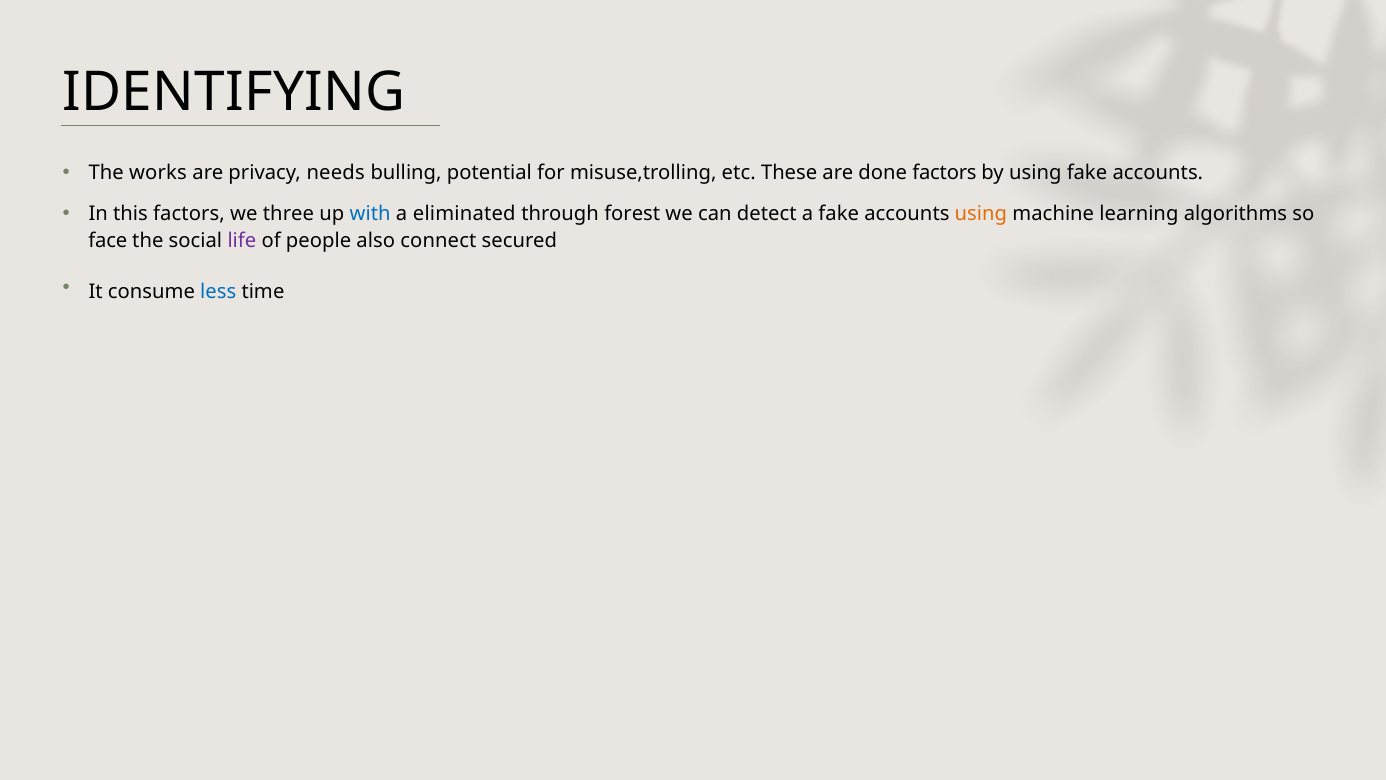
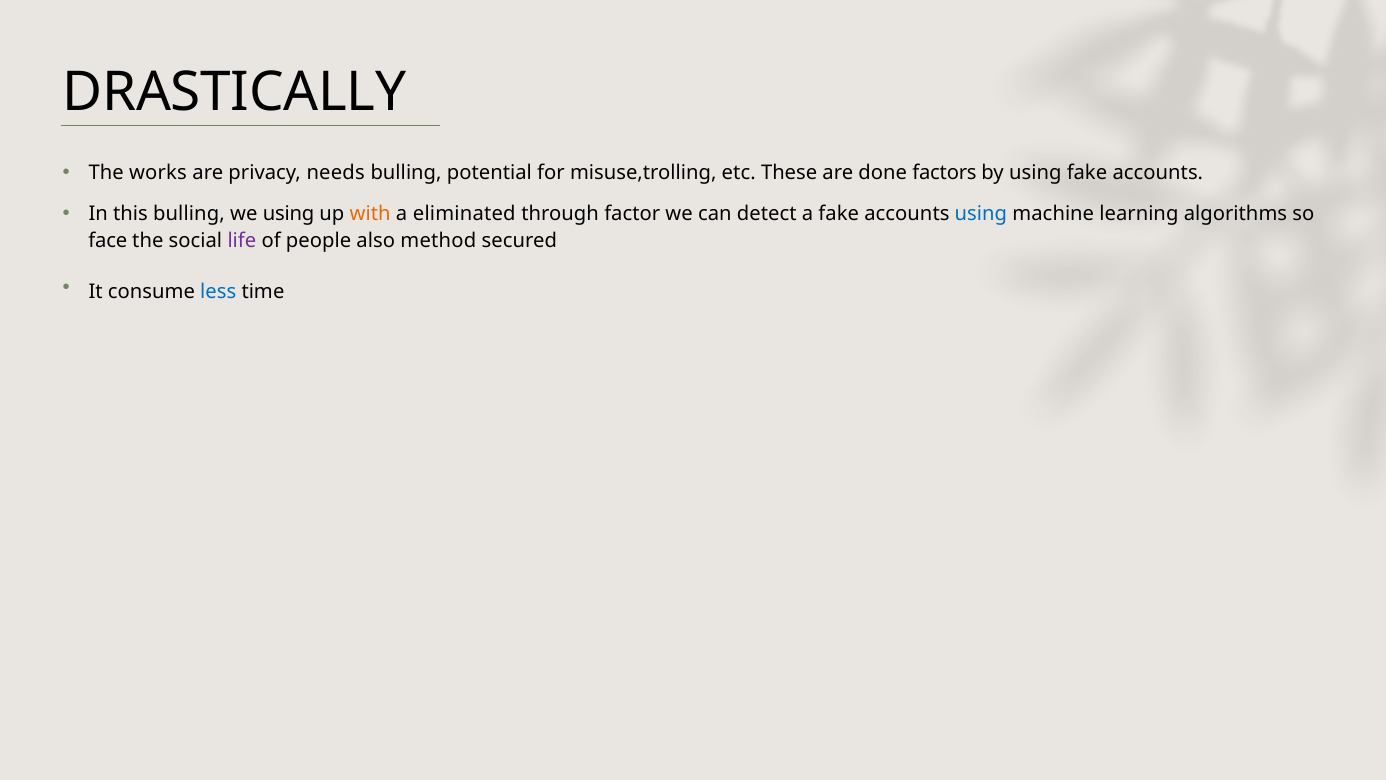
IDENTIFYING: IDENTIFYING -> DRASTICALLY
this factors: factors -> bulling
we three: three -> using
with colour: blue -> orange
forest: forest -> factor
using at (981, 214) colour: orange -> blue
connect: connect -> method
